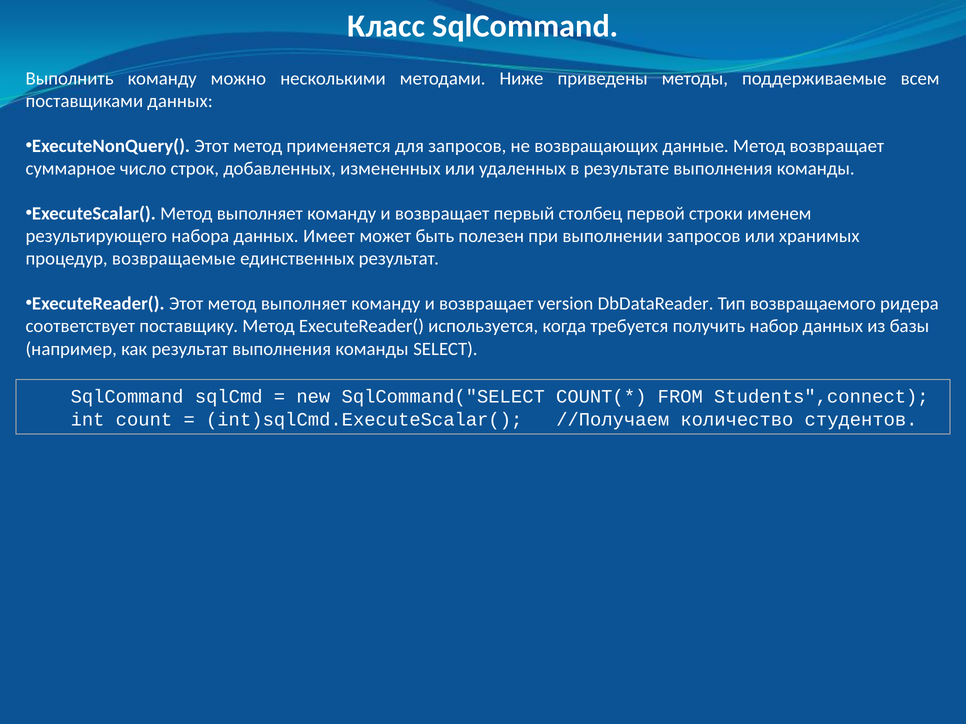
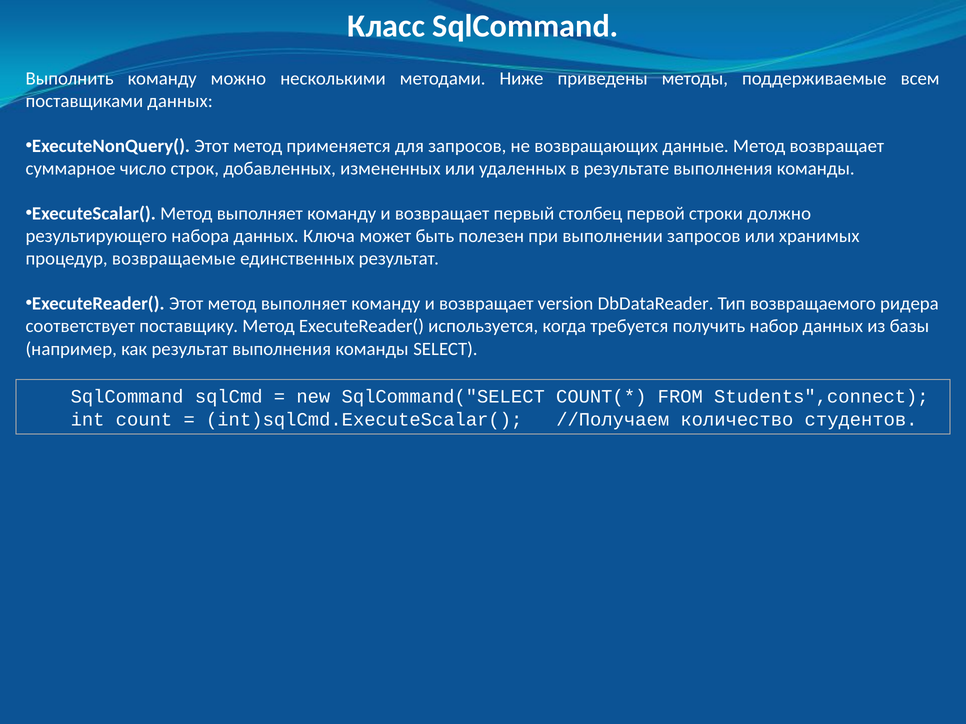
именем: именем -> должно
Имеет: Имеет -> Ключа
